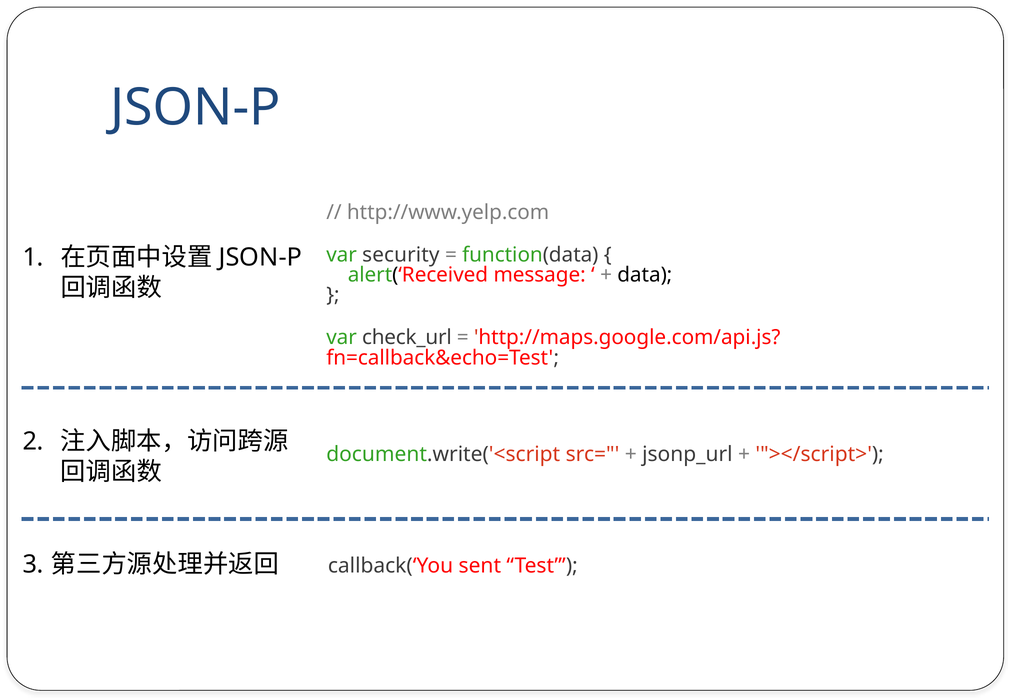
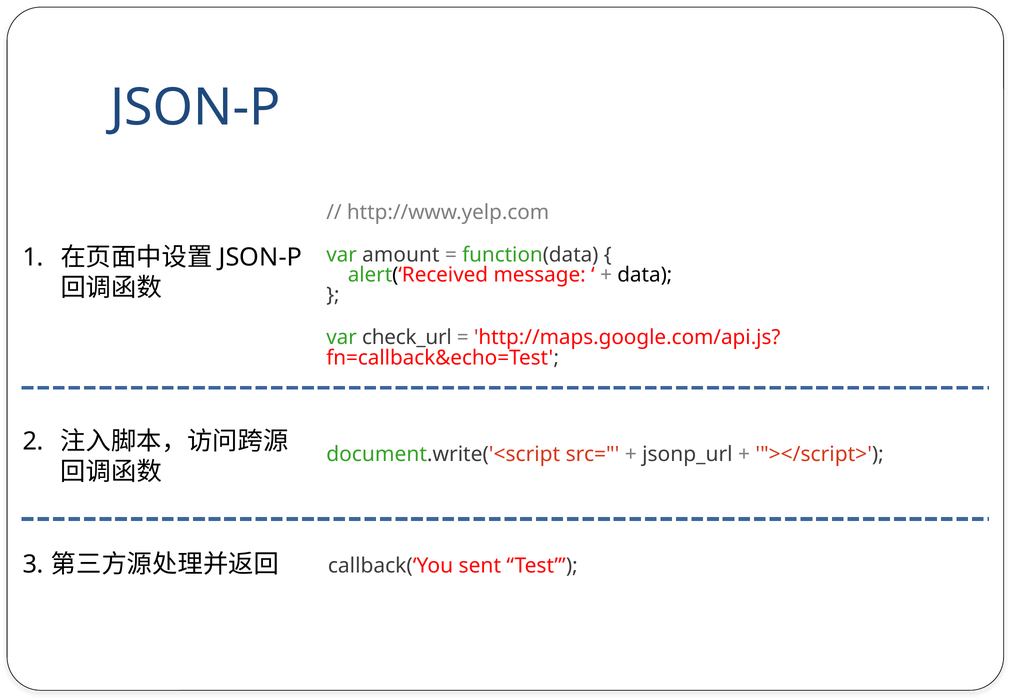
security: security -> amount
